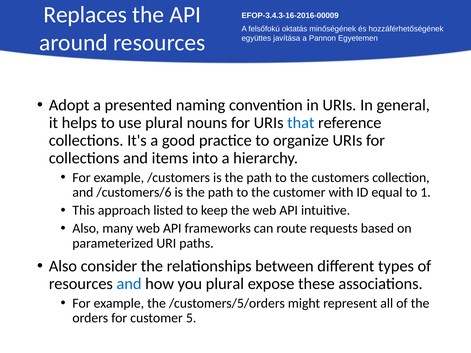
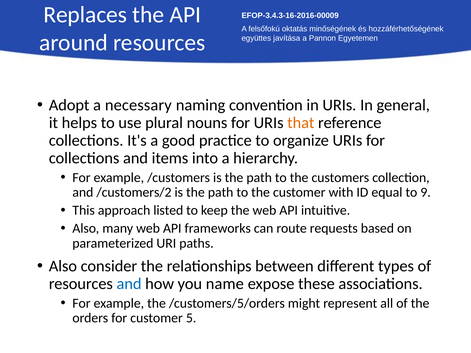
presented: presented -> necessary
that colour: blue -> orange
/customers/6: /customers/6 -> /customers/2
1: 1 -> 9
you plural: plural -> name
